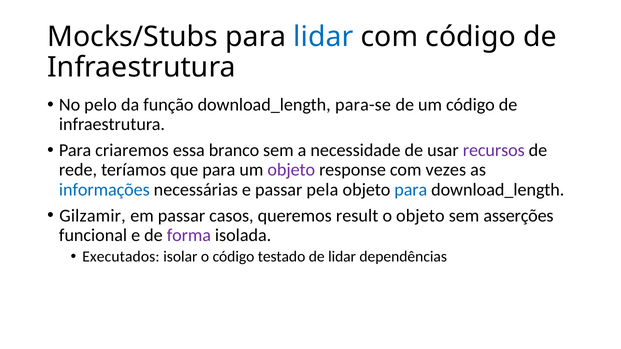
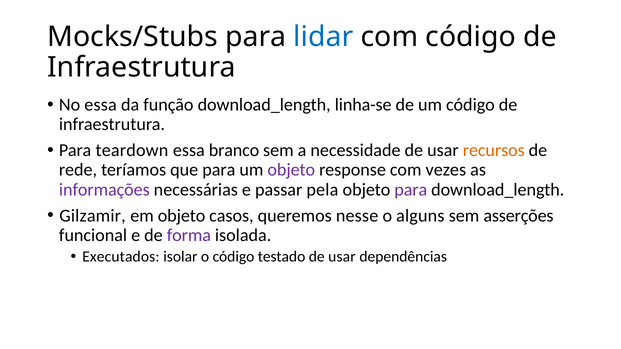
No pelo: pelo -> essa
para-se: para-se -> linha-se
criaremos: criaremos -> teardown
recursos colour: purple -> orange
informações colour: blue -> purple
para at (411, 190) colour: blue -> purple
em passar: passar -> objeto
result: result -> nesse
o objeto: objeto -> alguns
testado de lidar: lidar -> usar
